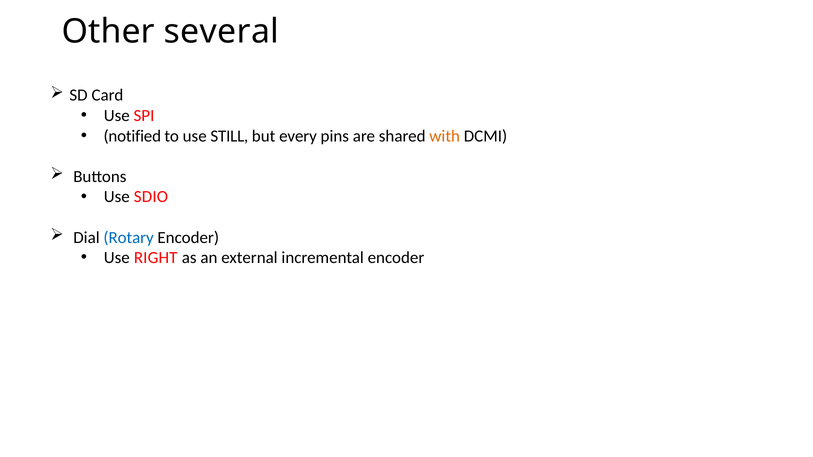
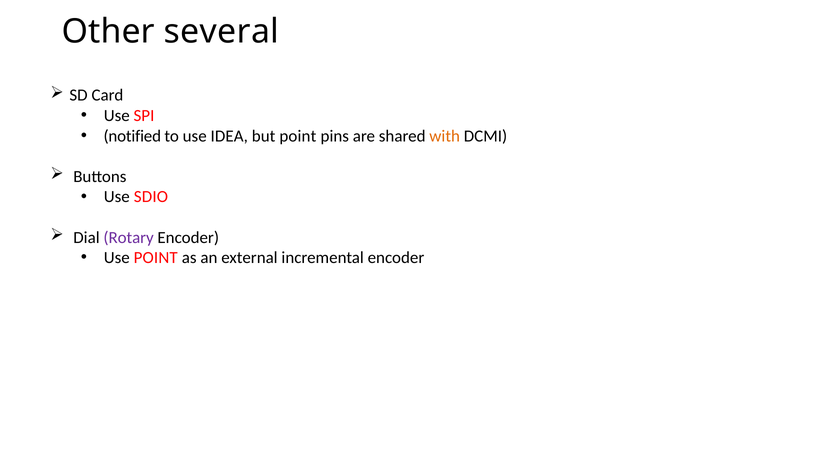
STILL: STILL -> IDEA
but every: every -> point
Rotary colour: blue -> purple
Use RIGHT: RIGHT -> POINT
